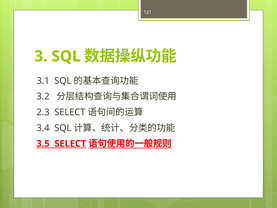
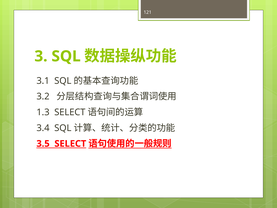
2.3: 2.3 -> 1.3
